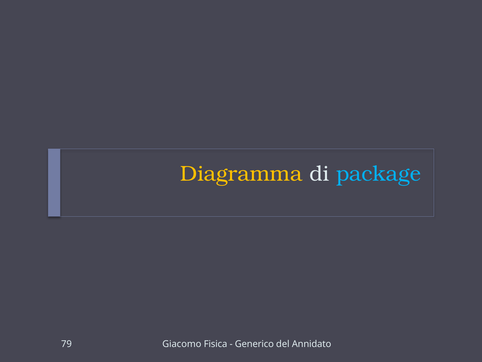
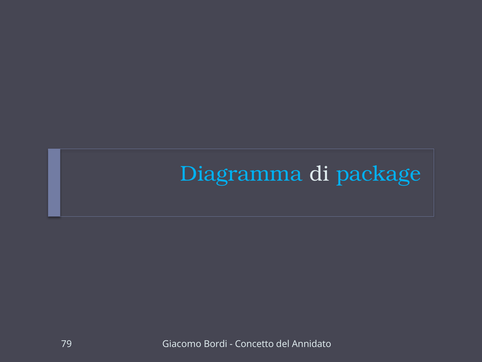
Diagramma colour: yellow -> light blue
Fisica: Fisica -> Bordi
Generico: Generico -> Concetto
